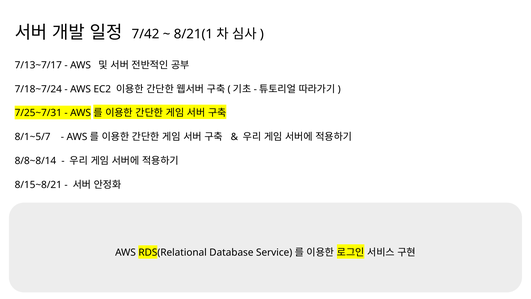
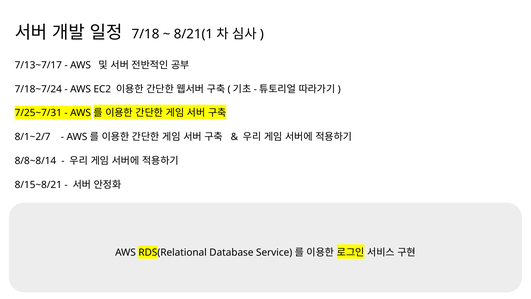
7/42: 7/42 -> 7/18
8/1~5/7: 8/1~5/7 -> 8/1~2/7
